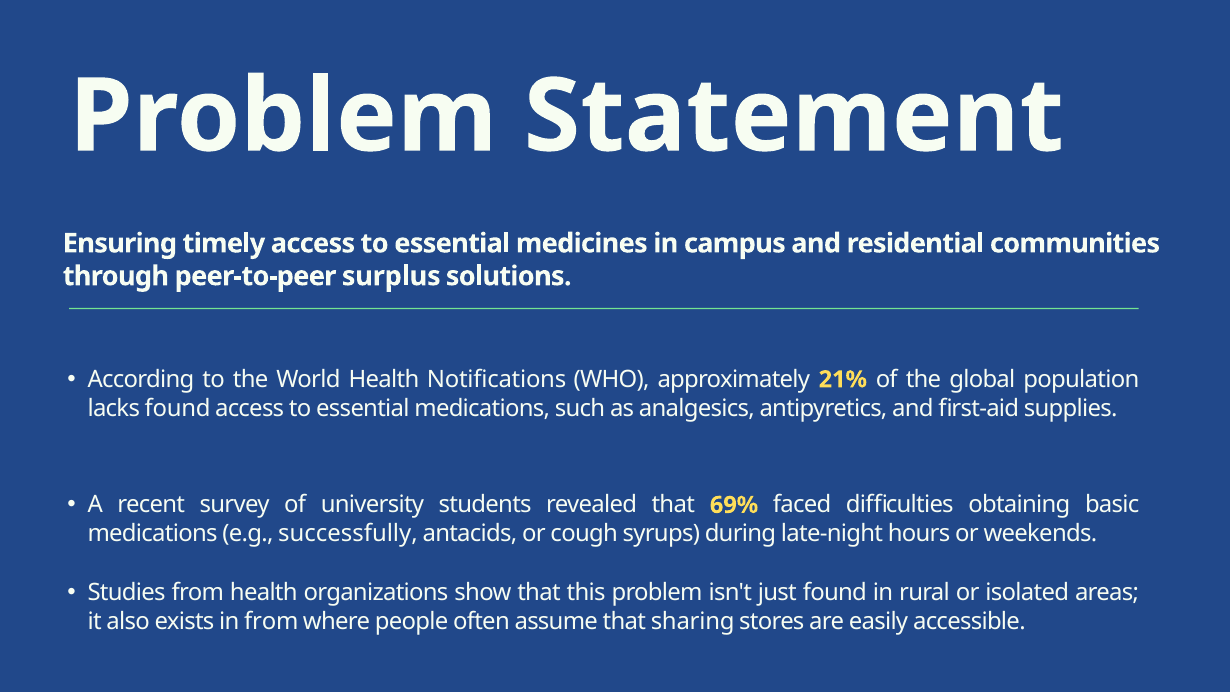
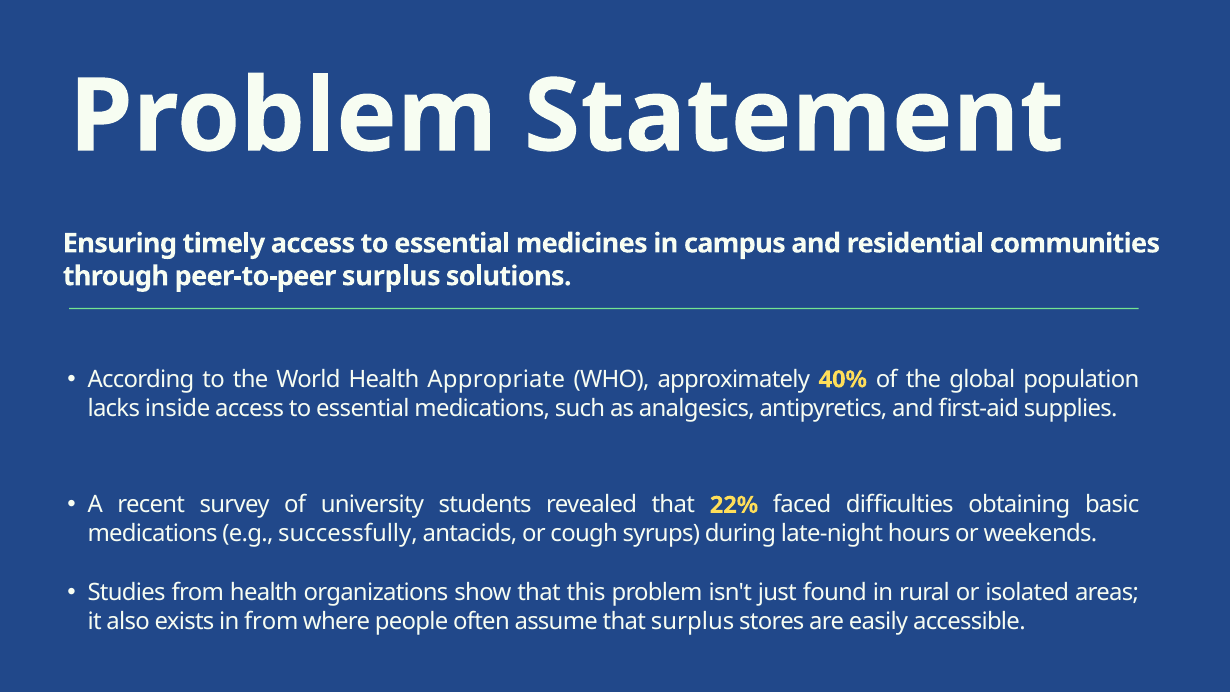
Notifications: Notifications -> Appropriate
21%: 21% -> 40%
lacks found: found -> inside
69%: 69% -> 22%
that sharing: sharing -> surplus
